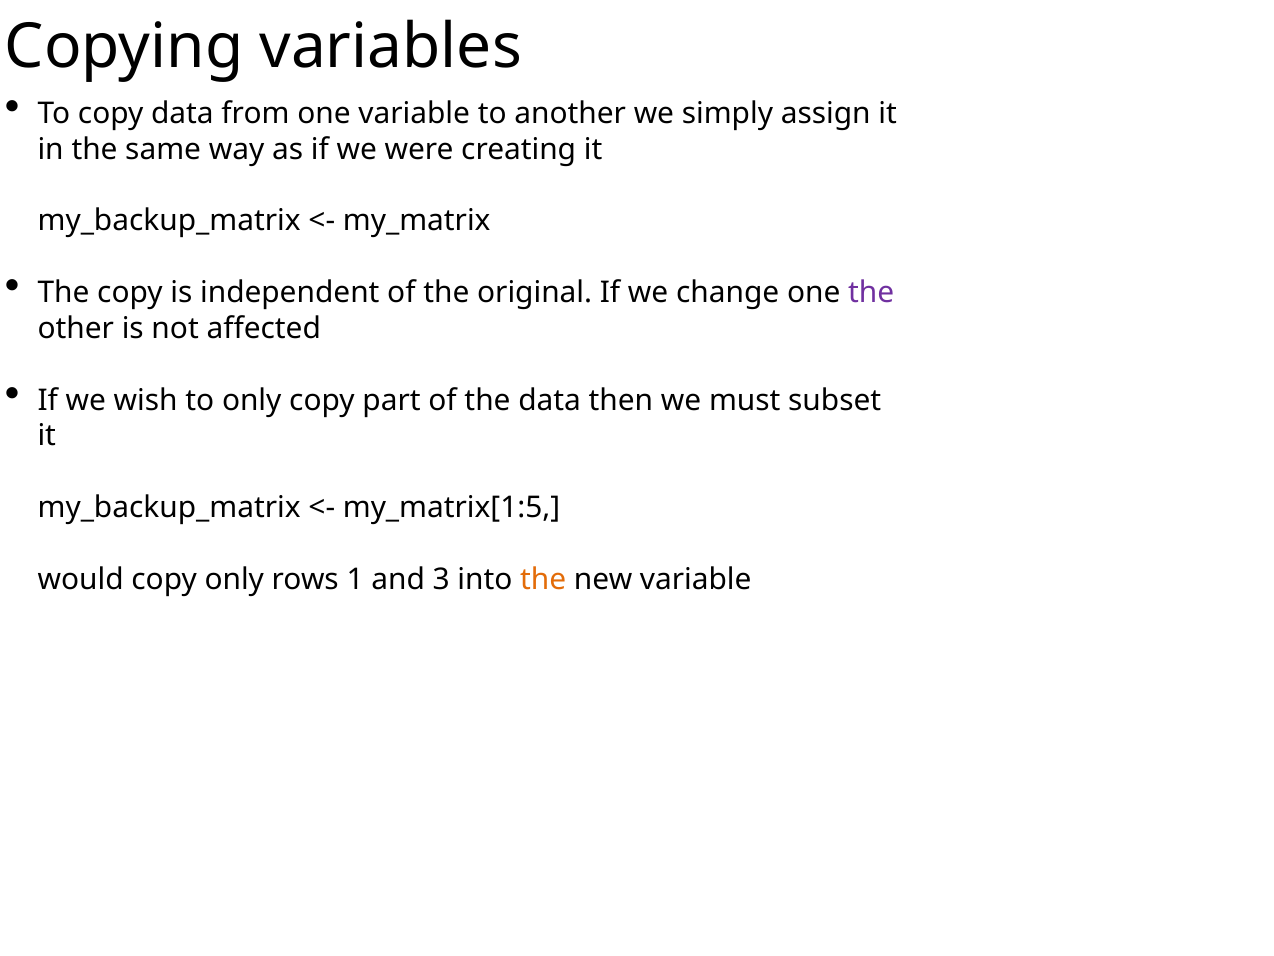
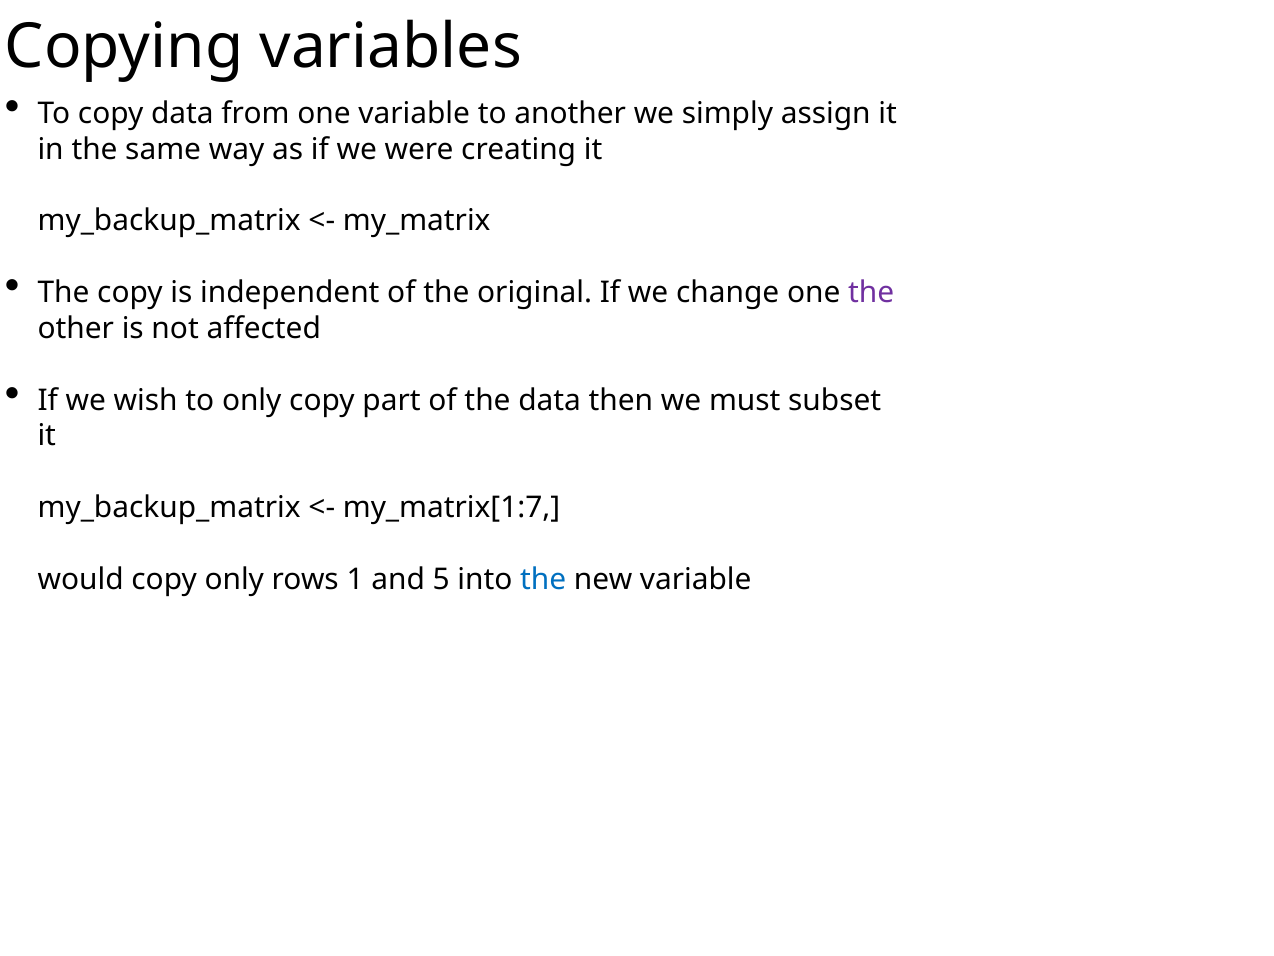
my_matrix[1:5: my_matrix[1:5 -> my_matrix[1:7
3: 3 -> 5
the at (543, 579) colour: orange -> blue
